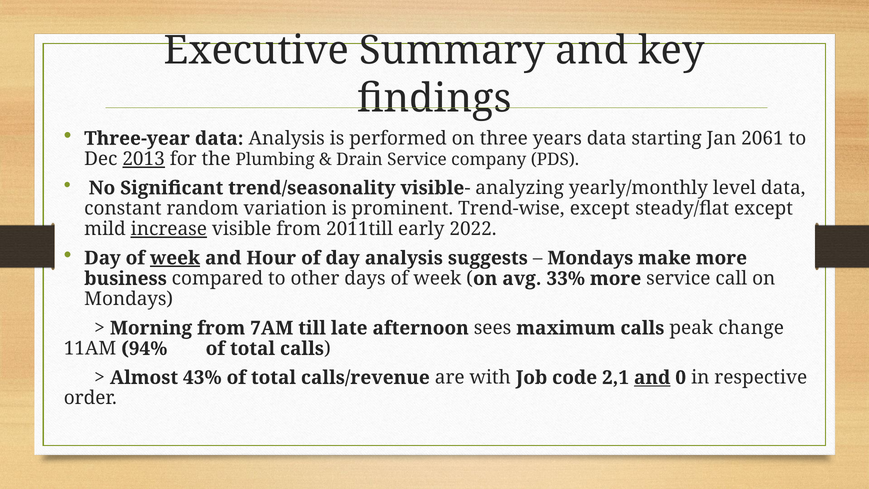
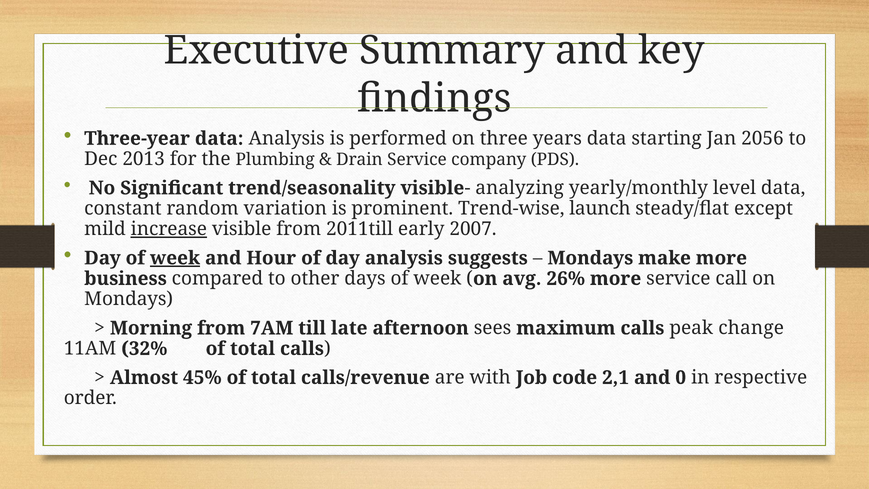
2061: 2061 -> 2056
2013 underline: present -> none
Trend-wise except: except -> launch
2022: 2022 -> 2007
33%: 33% -> 26%
94%: 94% -> 32%
43%: 43% -> 45%
and at (652, 378) underline: present -> none
